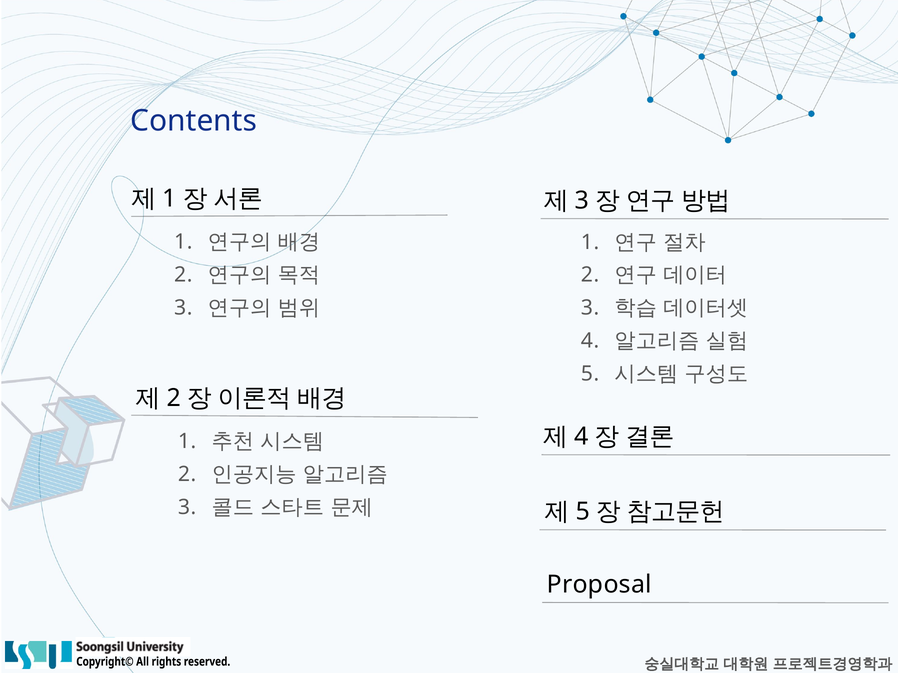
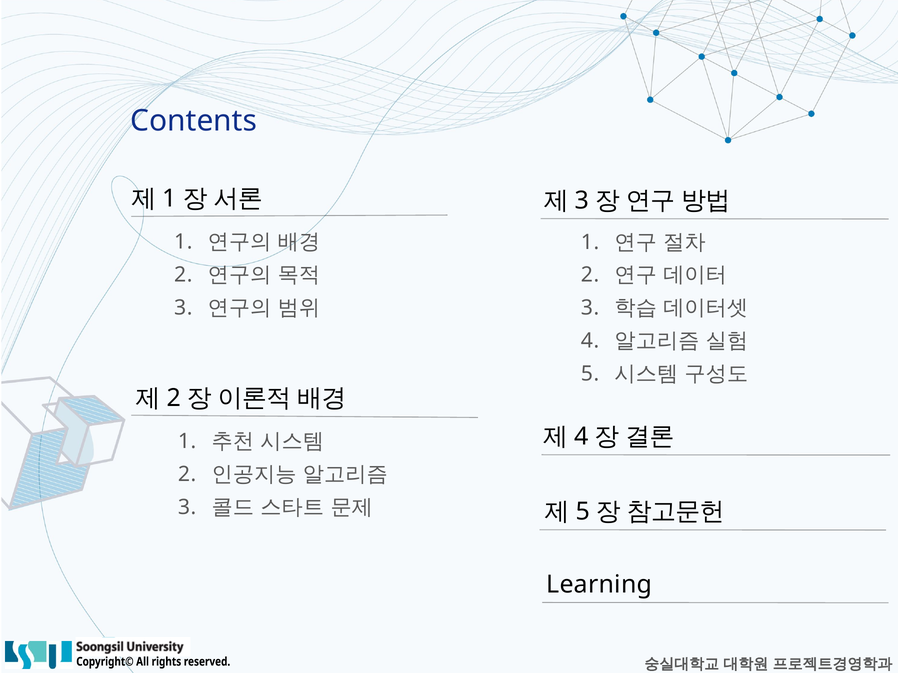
Proposal: Proposal -> Learning
